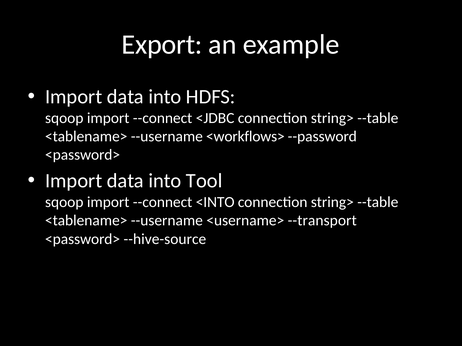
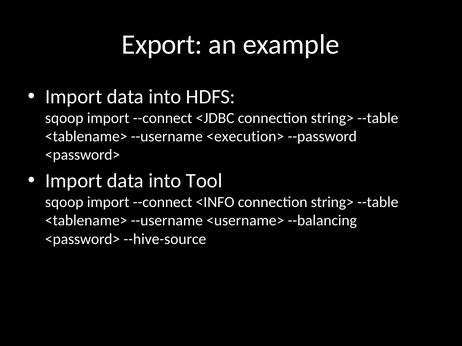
<workflows>: <workflows> -> <execution>
<INTO: <INTO -> <INFO
--transport: --transport -> --balancing
